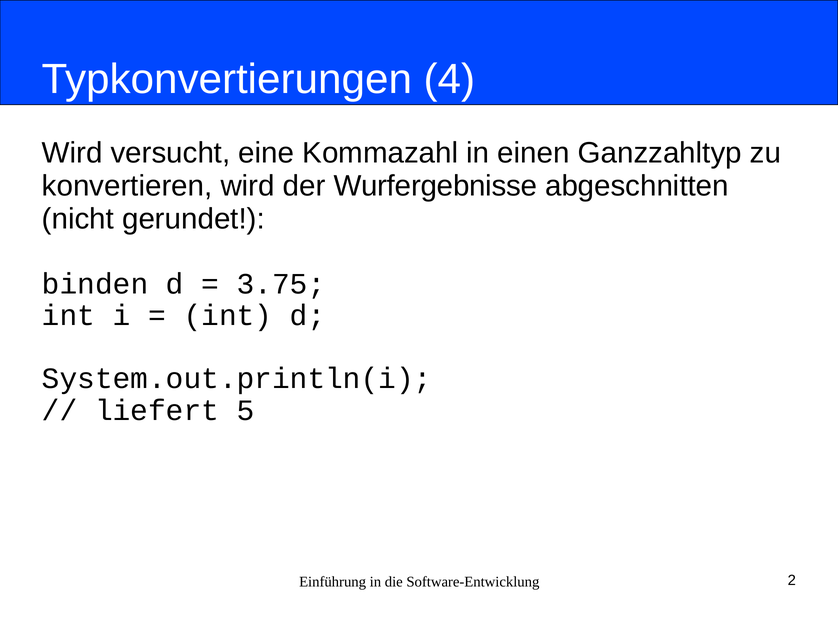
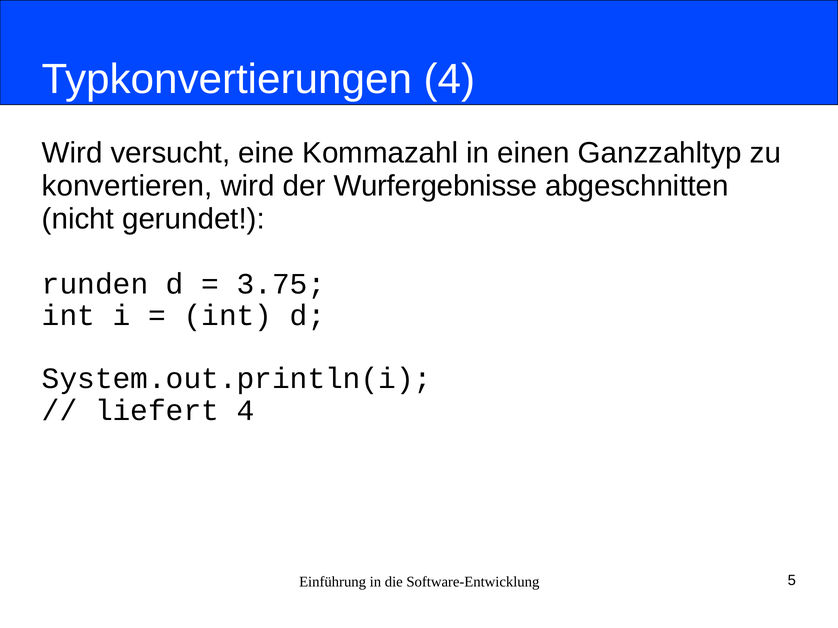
binden: binden -> runden
liefert 5: 5 -> 4
2: 2 -> 5
